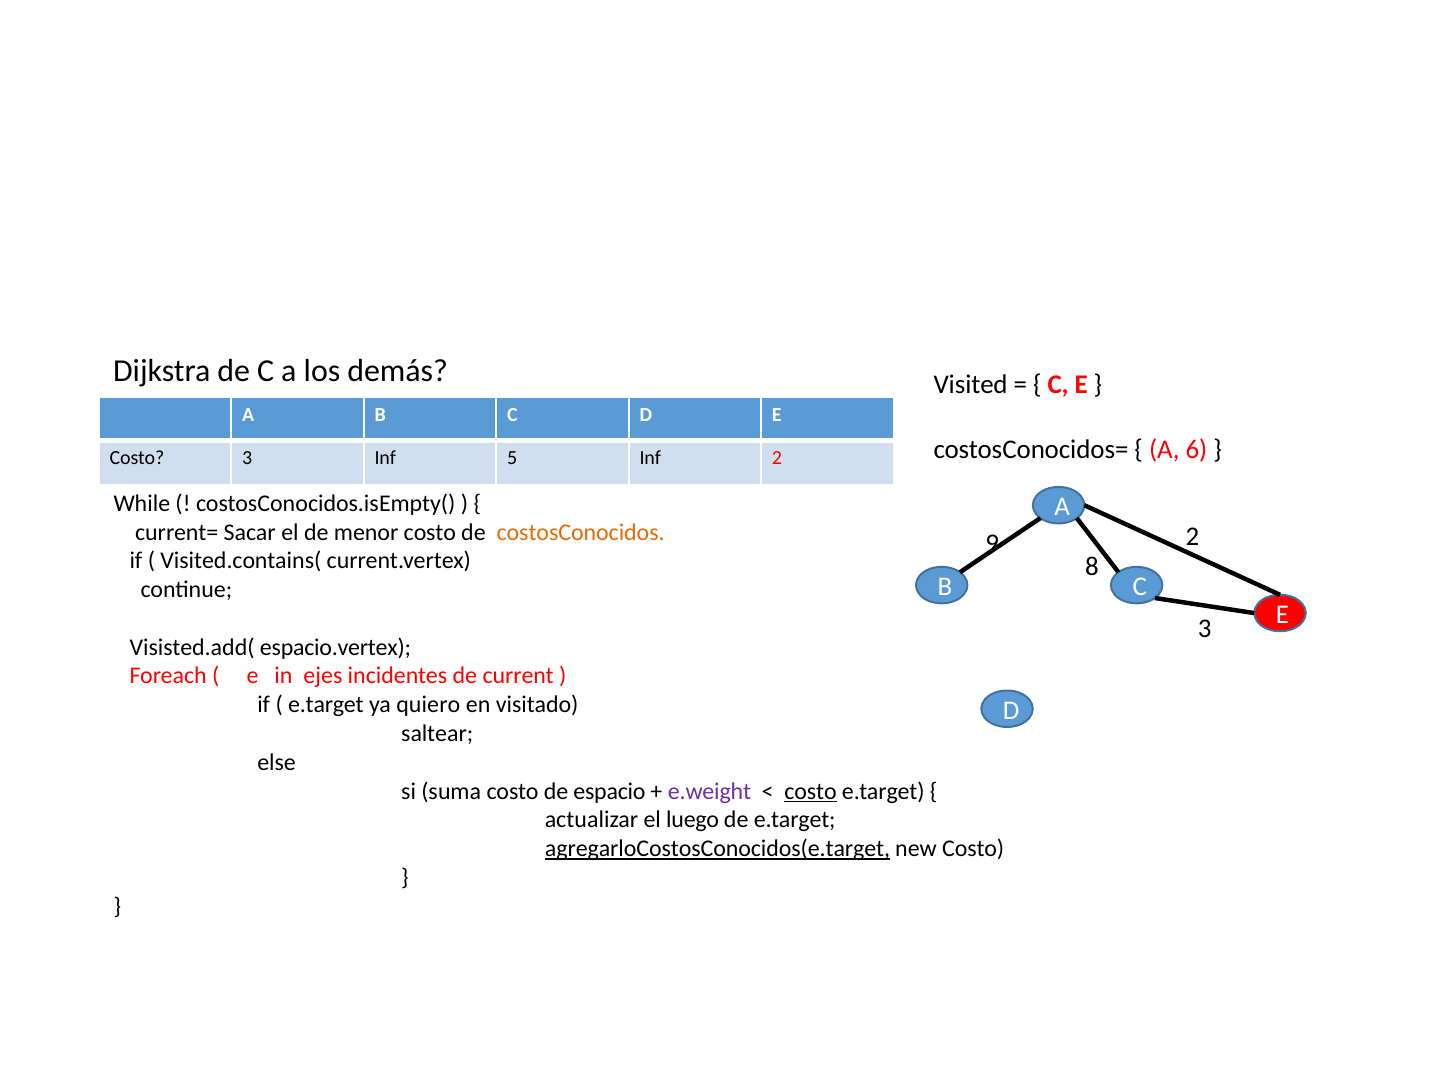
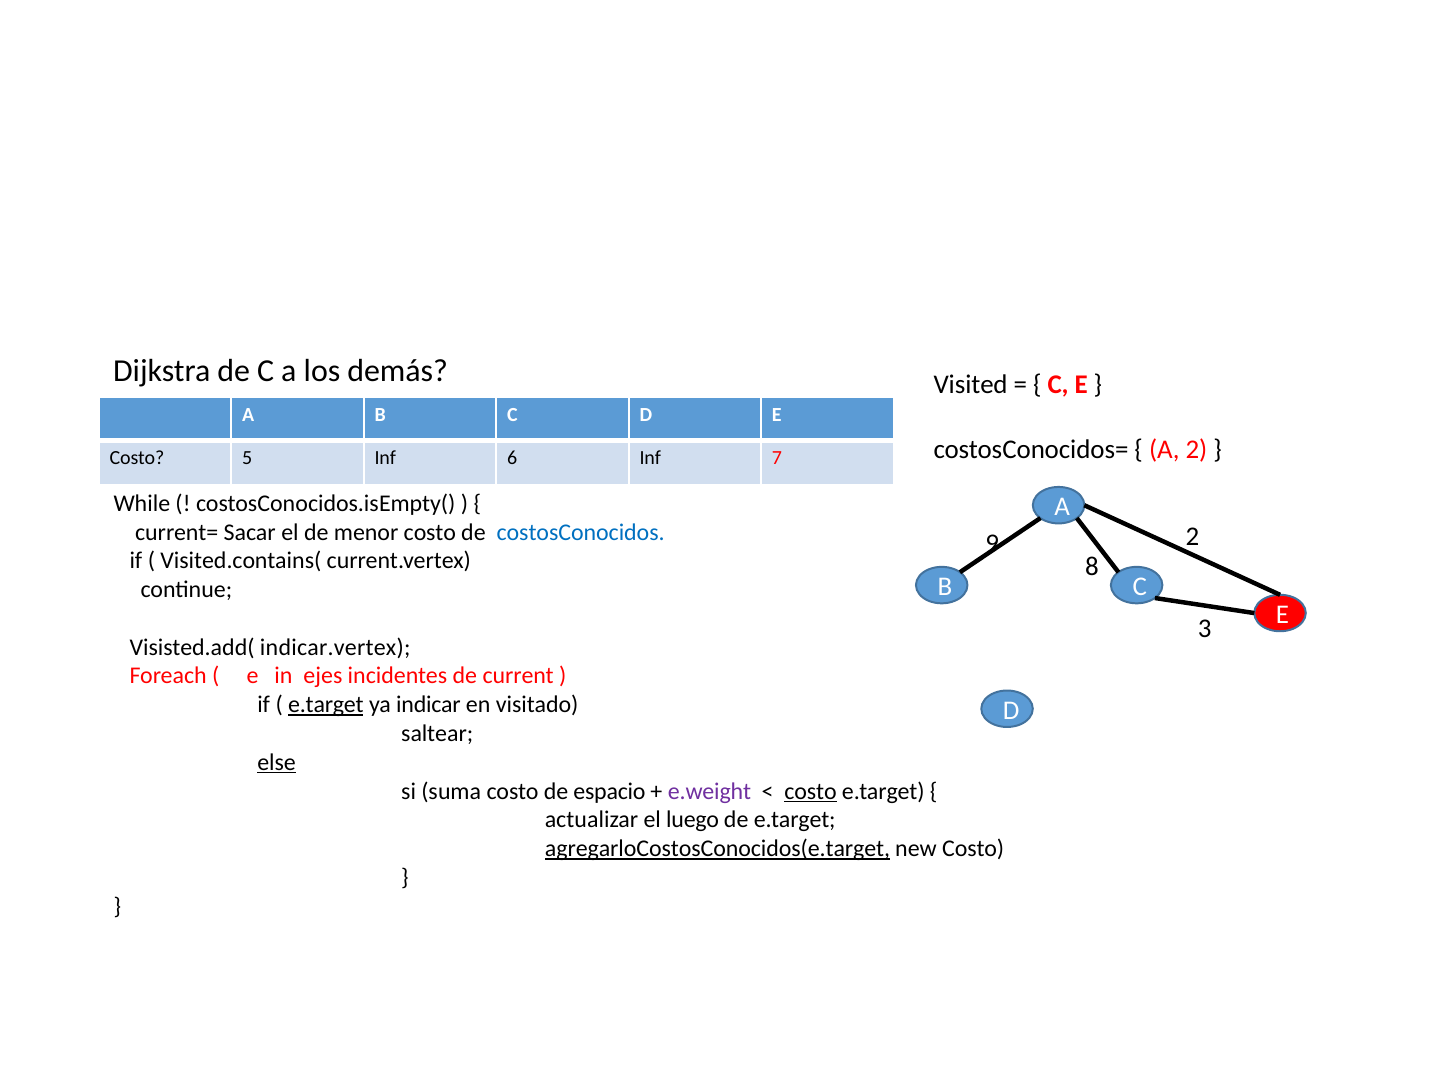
A 6: 6 -> 2
Costo 3: 3 -> 5
5: 5 -> 6
Inf 2: 2 -> 7
costosConocidos colour: orange -> blue
espacio.vertex: espacio.vertex -> indicar.vertex
e.target at (326, 704) underline: none -> present
quiero: quiero -> indicar
else underline: none -> present
